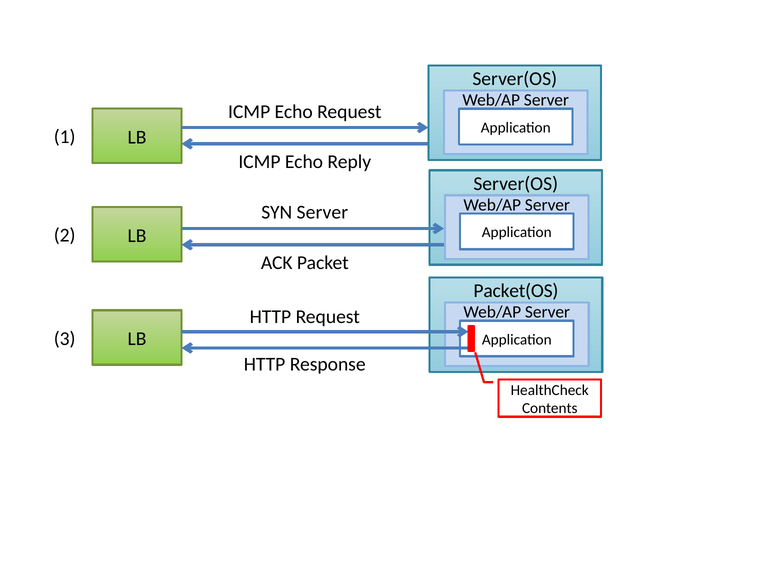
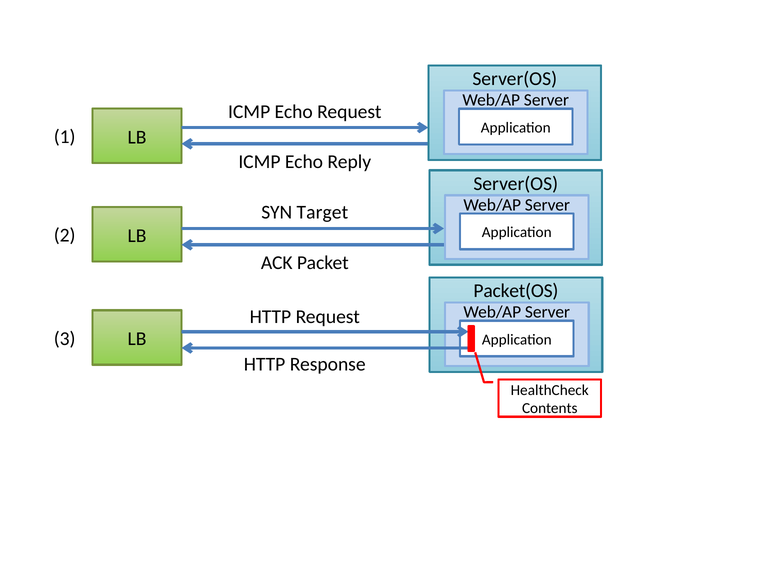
SYN Server: Server -> Target
